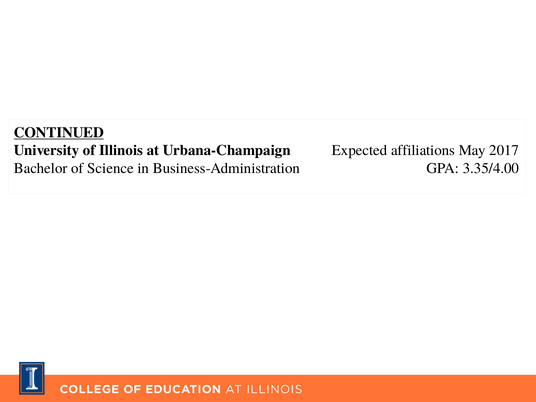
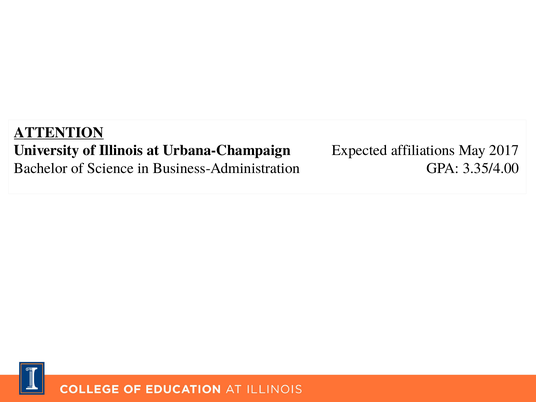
CONTINUED: CONTINUED -> ATTENTION
